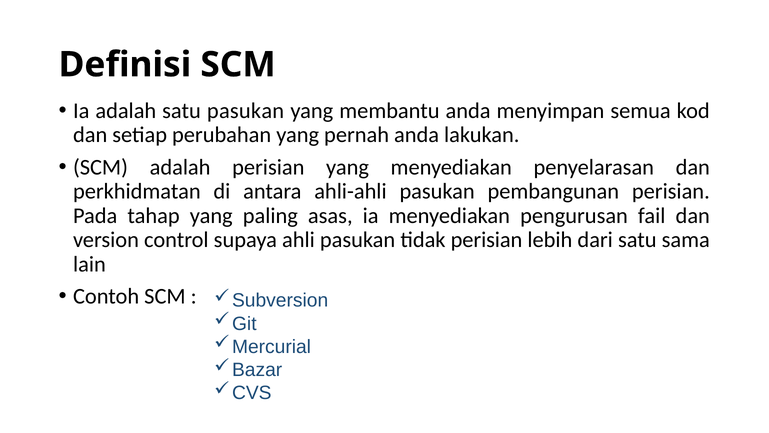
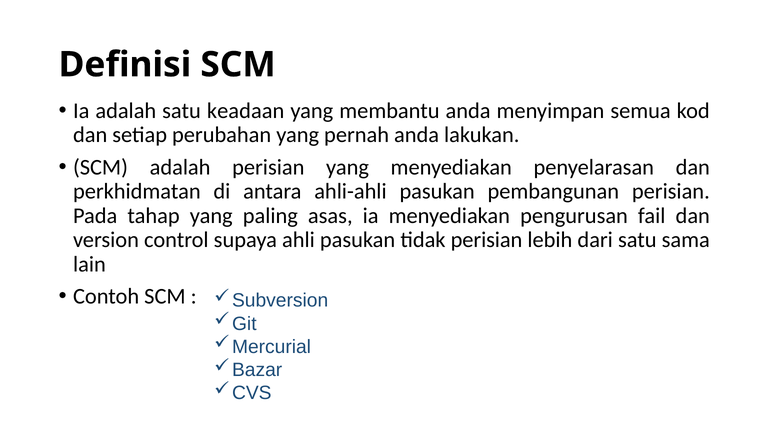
satu pasukan: pasukan -> keadaan
